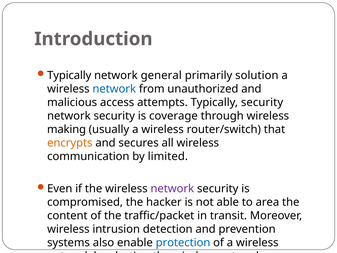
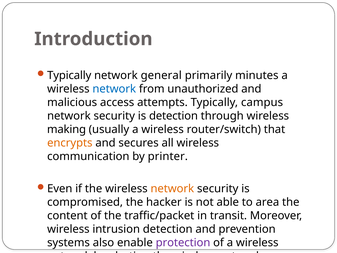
solution: solution -> minutes
Typically security: security -> campus
is coverage: coverage -> detection
limited: limited -> printer
network at (172, 189) colour: purple -> orange
protection colour: blue -> purple
